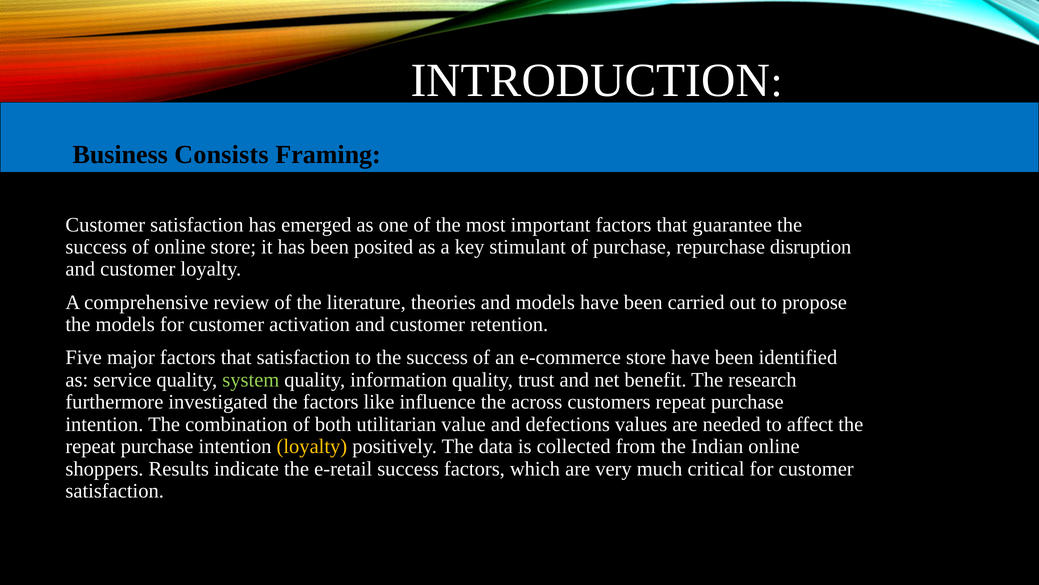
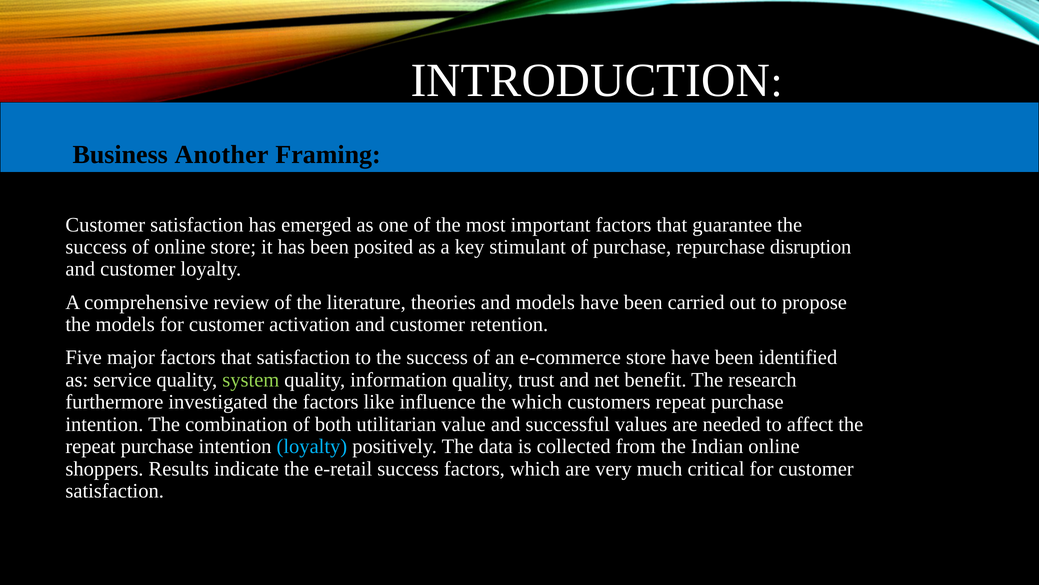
Consists: Consists -> Another
the across: across -> which
defections: defections -> successful
loyalty at (312, 446) colour: yellow -> light blue
